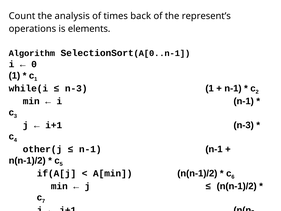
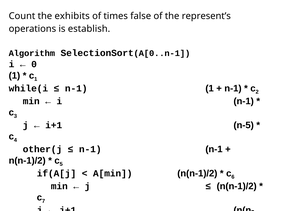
analysis: analysis -> exhibits
back: back -> false
elements: elements -> establish
n-3 at (76, 88): n-3 -> n-1
i+1 n-3: n-3 -> n-5
